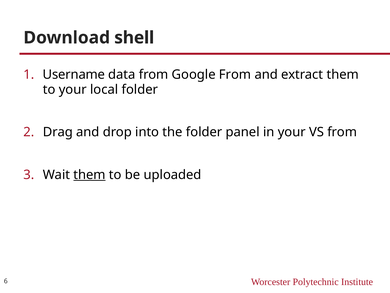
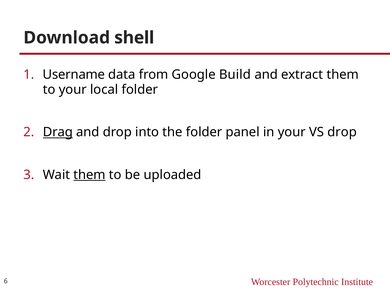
Google From: From -> Build
Drag underline: none -> present
VS from: from -> drop
